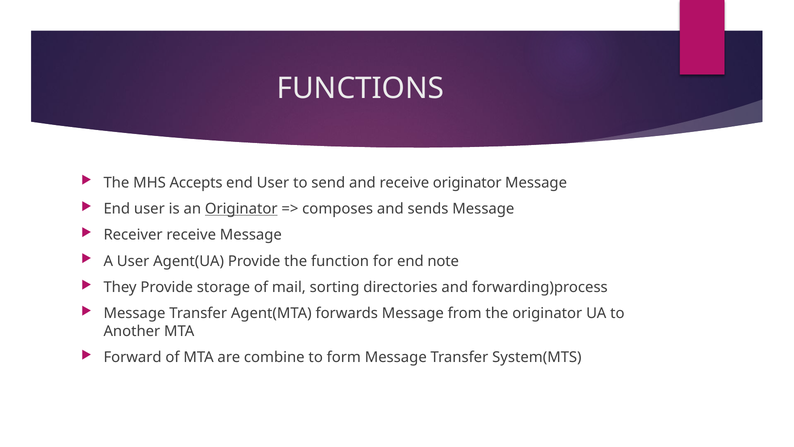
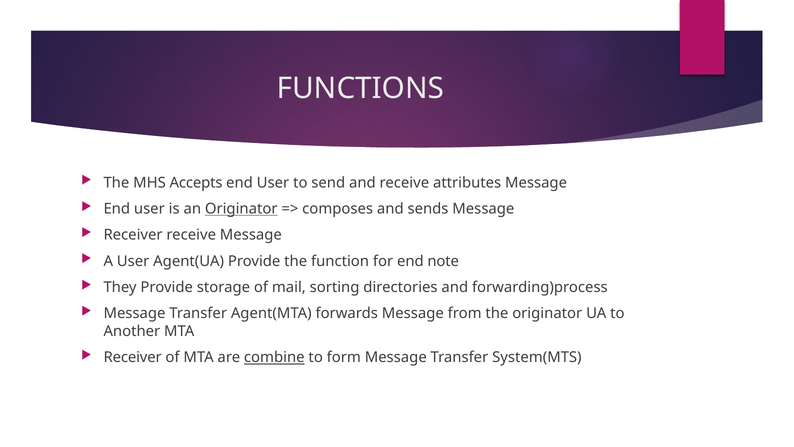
receive originator: originator -> attributes
Forward at (133, 357): Forward -> Receiver
combine underline: none -> present
